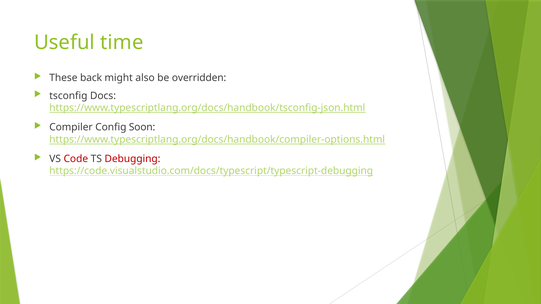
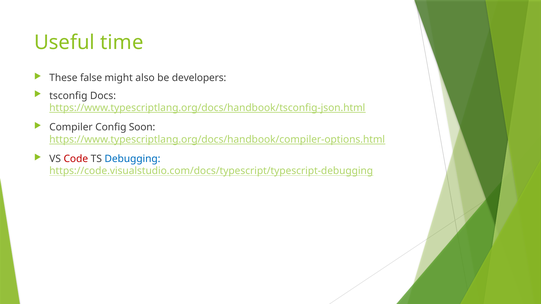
back: back -> false
overridden: overridden -> developers
Debugging colour: red -> blue
